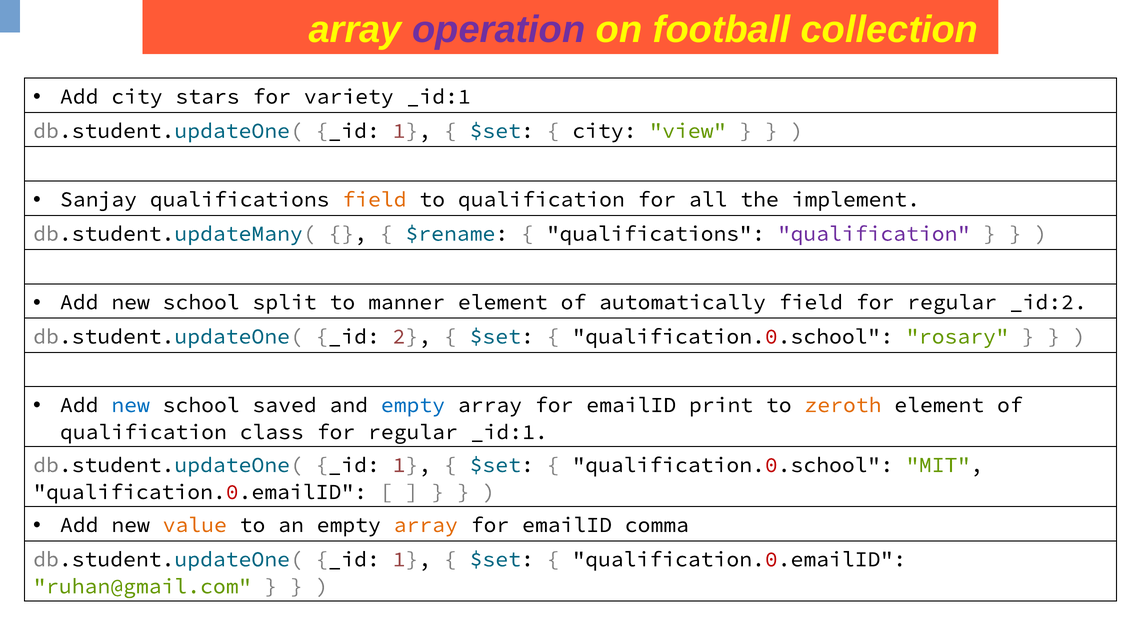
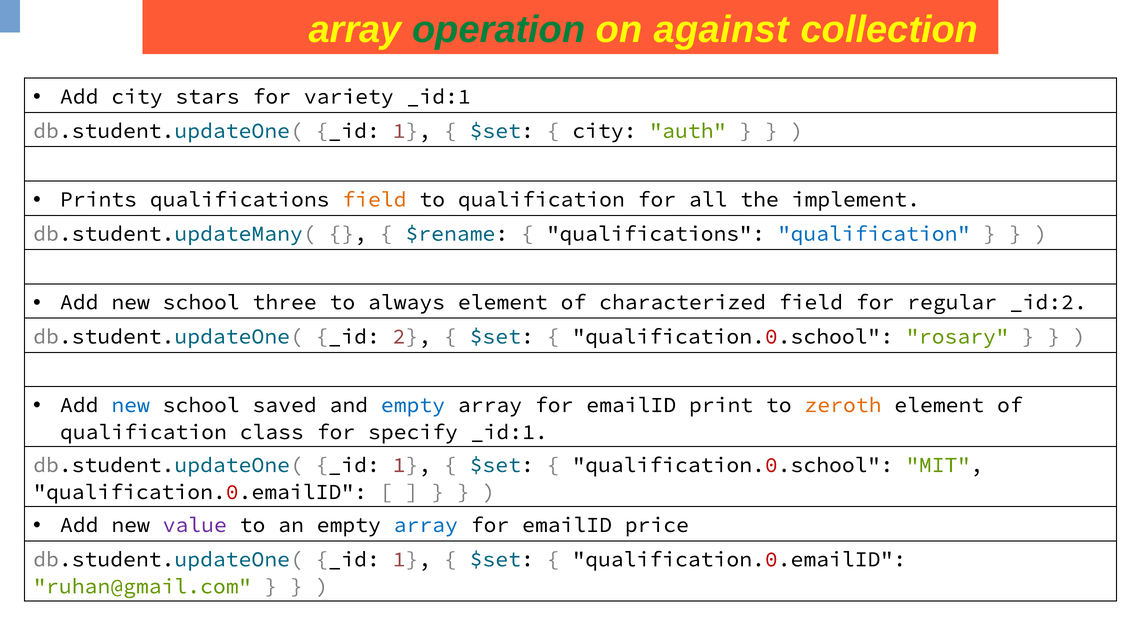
operation colour: purple -> green
football: football -> against
view: view -> auth
Sanjay: Sanjay -> Prints
qualification at (874, 234) colour: purple -> blue
split: split -> three
manner: manner -> always
automatically: automatically -> characterized
regular at (413, 432): regular -> specify
value colour: orange -> purple
array at (426, 525) colour: orange -> blue
comma: comma -> price
